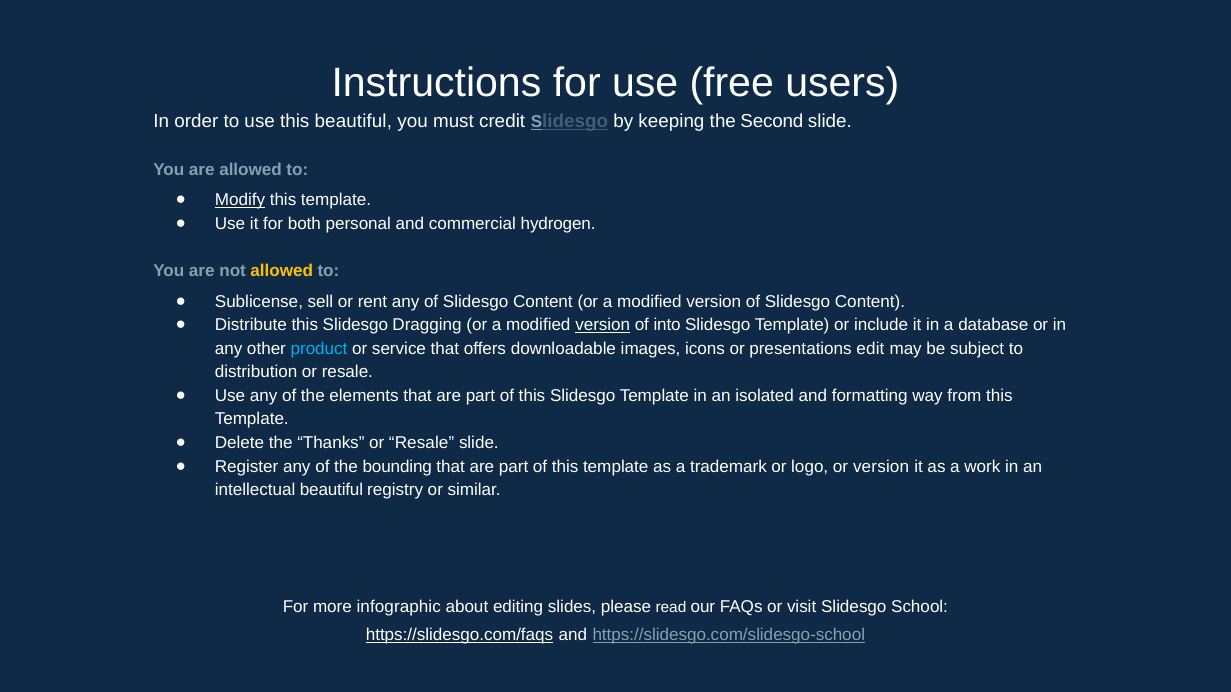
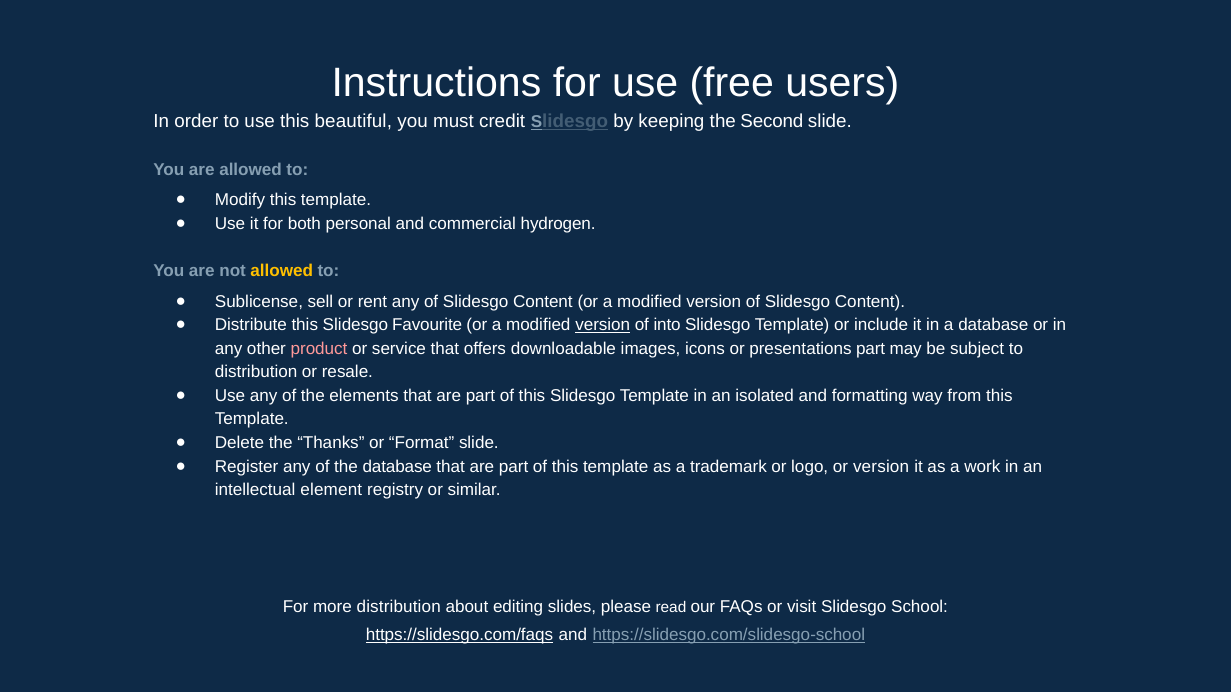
Modify underline: present -> none
Dragging: Dragging -> Favourite
product colour: light blue -> pink
presentations edit: edit -> part
Thanks or Resale: Resale -> Format
the bounding: bounding -> database
intellectual beautiful: beautiful -> element
more infographic: infographic -> distribution
